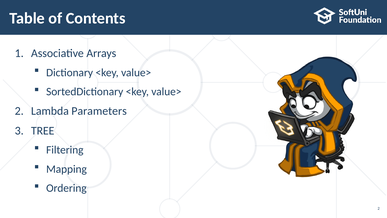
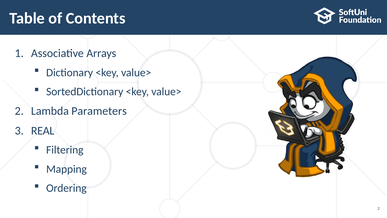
TREE: TREE -> REAL
